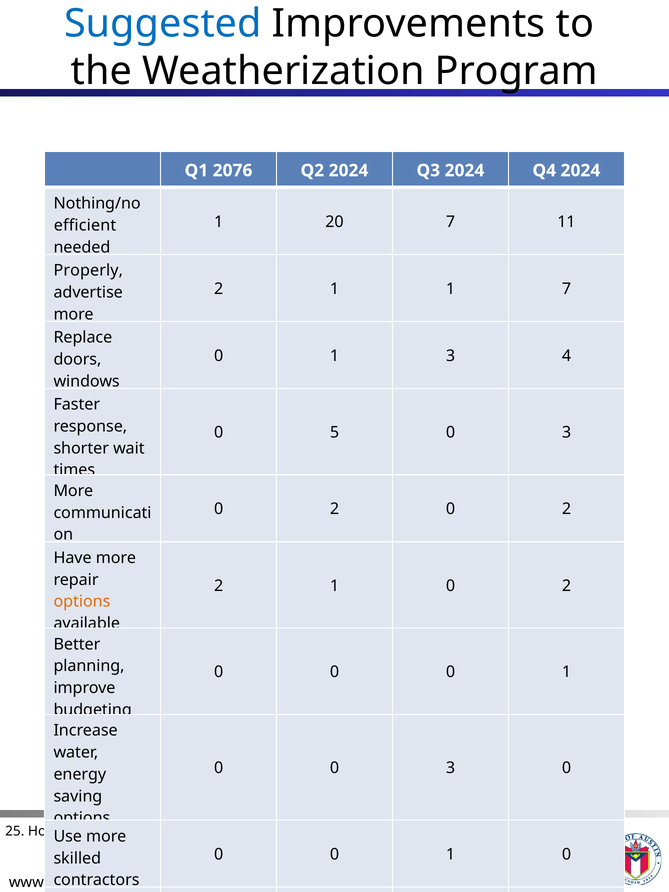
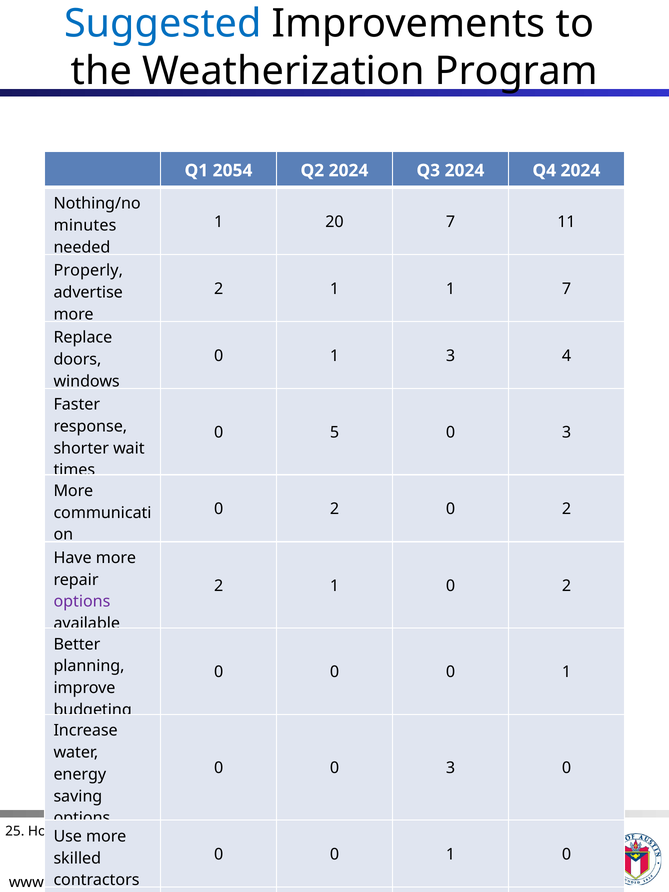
2076: 2076 -> 2054
efficient: efficient -> minutes
options at (82, 602) colour: orange -> purple
